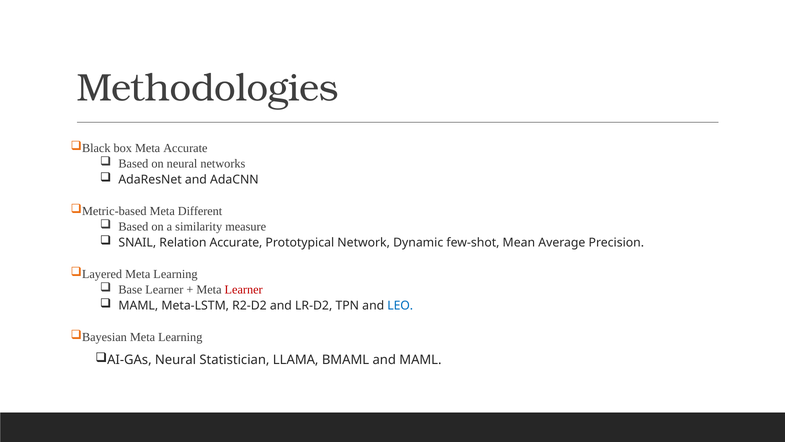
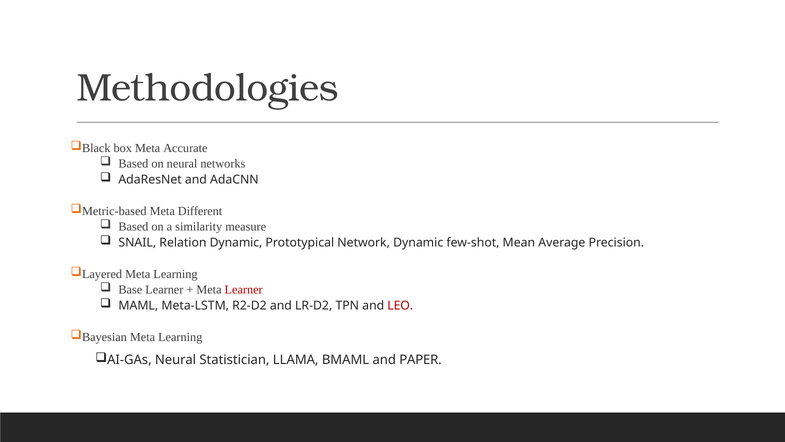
Relation Accurate: Accurate -> Dynamic
LEO colour: blue -> red
and MAML: MAML -> PAPER
